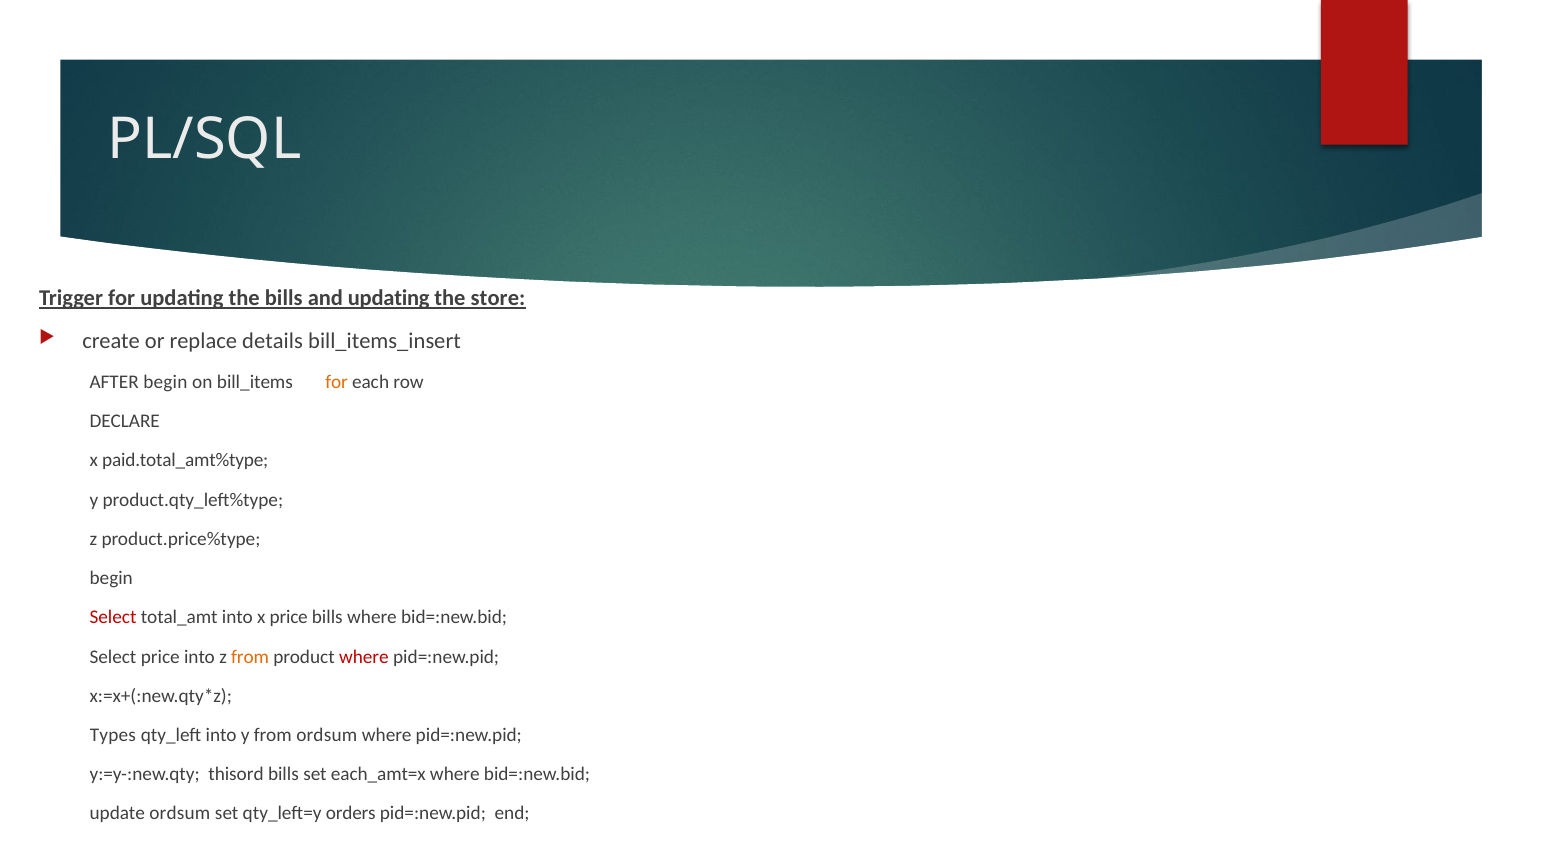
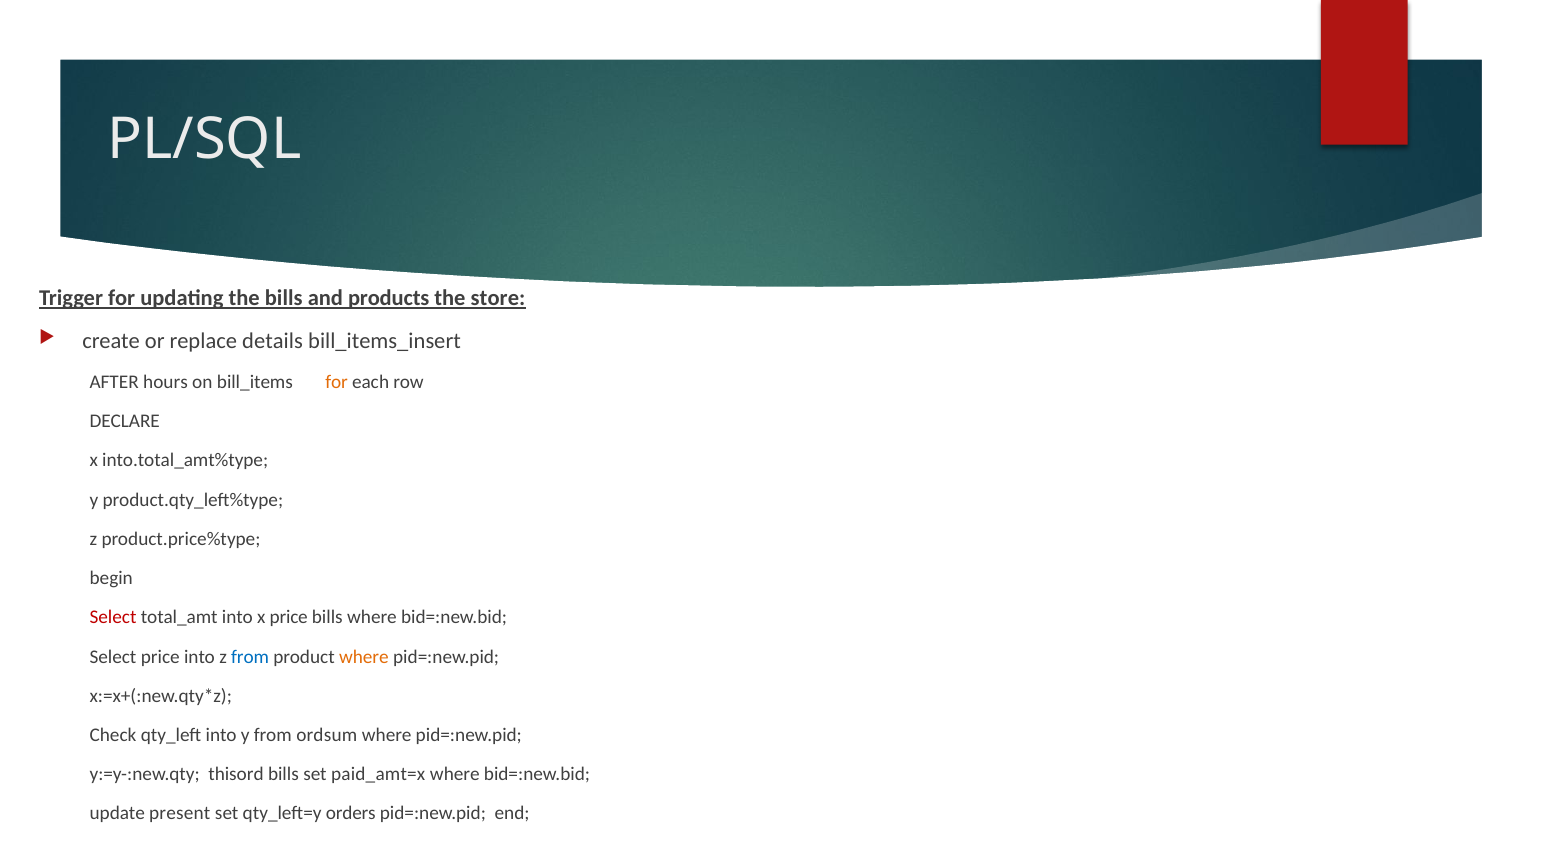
and updating: updating -> products
AFTER begin: begin -> hours
paid.total_amt%type: paid.total_amt%type -> into.total_amt%type
from at (250, 657) colour: orange -> blue
where at (364, 657) colour: red -> orange
Types: Types -> Check
each_amt=x: each_amt=x -> paid_amt=x
update ordsum: ordsum -> present
